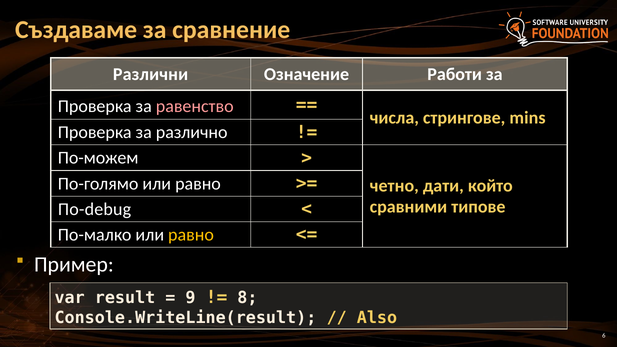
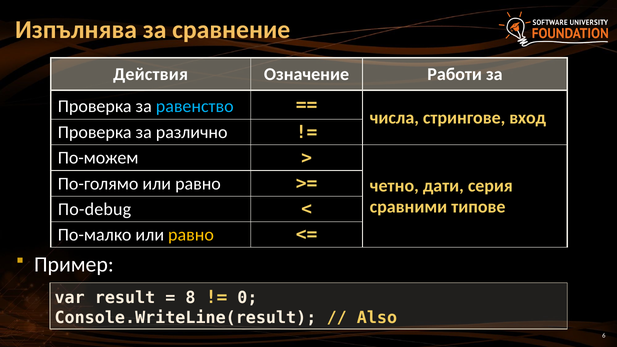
Създаваме: Създаваме -> Изпълнява
Различни: Различни -> Действия
равенство colour: pink -> light blue
mins: mins -> вход
който: който -> серия
9: 9 -> 8
8: 8 -> 0
